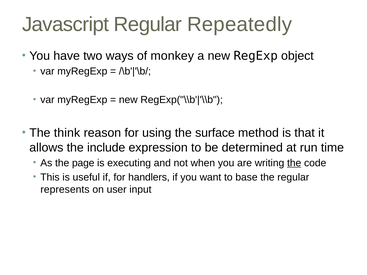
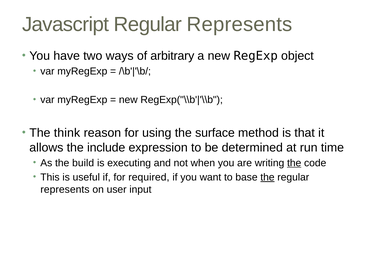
Javascript Regular Repeatedly: Repeatedly -> Represents
monkey: monkey -> arbitrary
page: page -> build
handlers: handlers -> required
the at (267, 177) underline: none -> present
